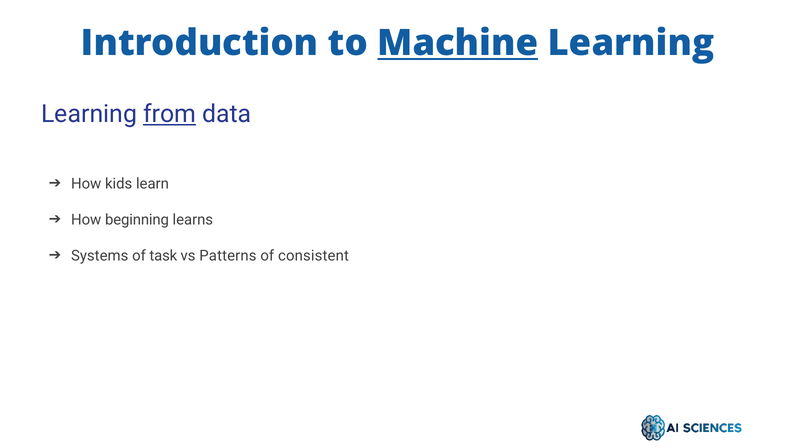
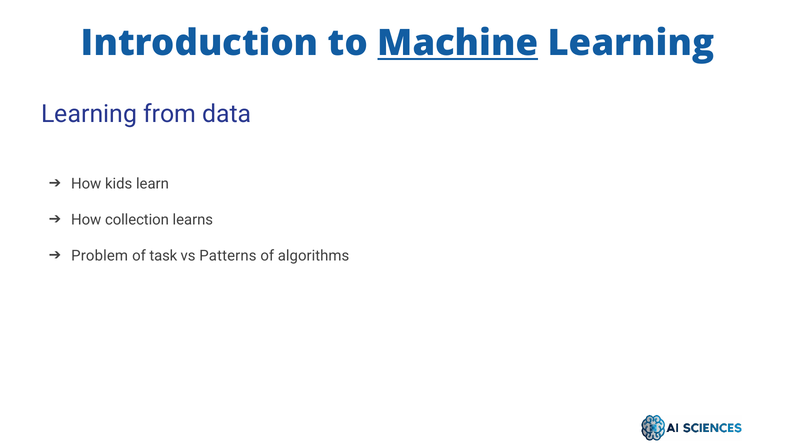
from underline: present -> none
beginning: beginning -> collection
Systems: Systems -> Problem
consistent: consistent -> algorithms
